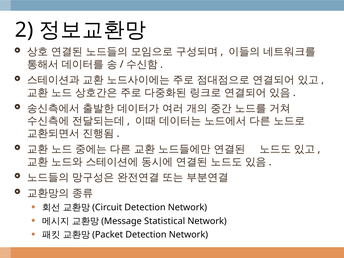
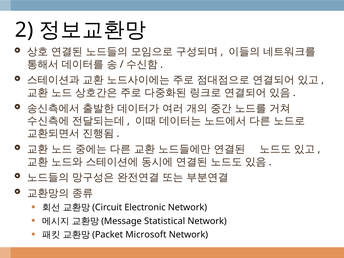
Detection at (145, 207): Detection -> Electronic
Detection at (146, 235): Detection -> Microsoft
